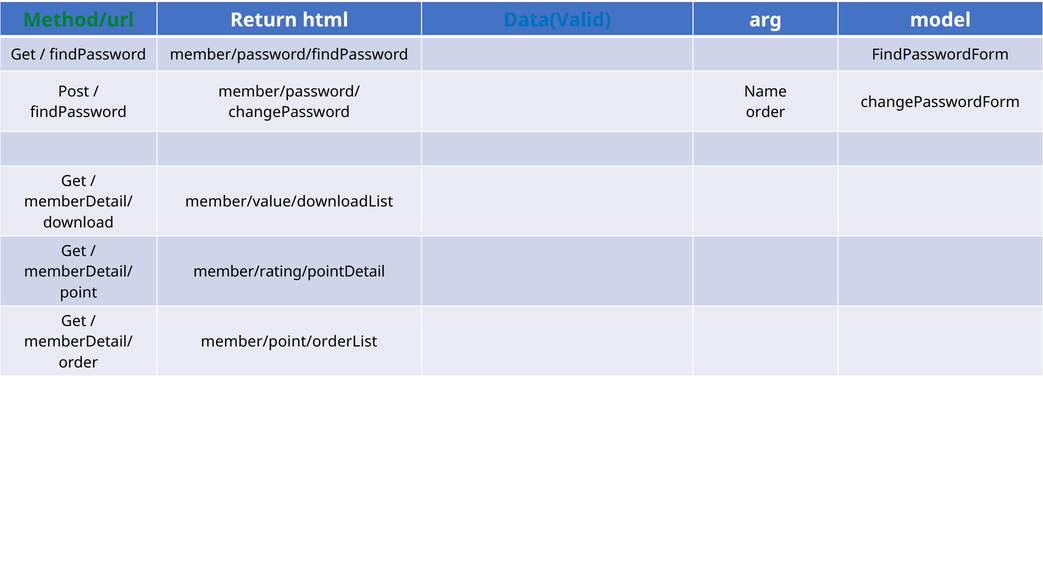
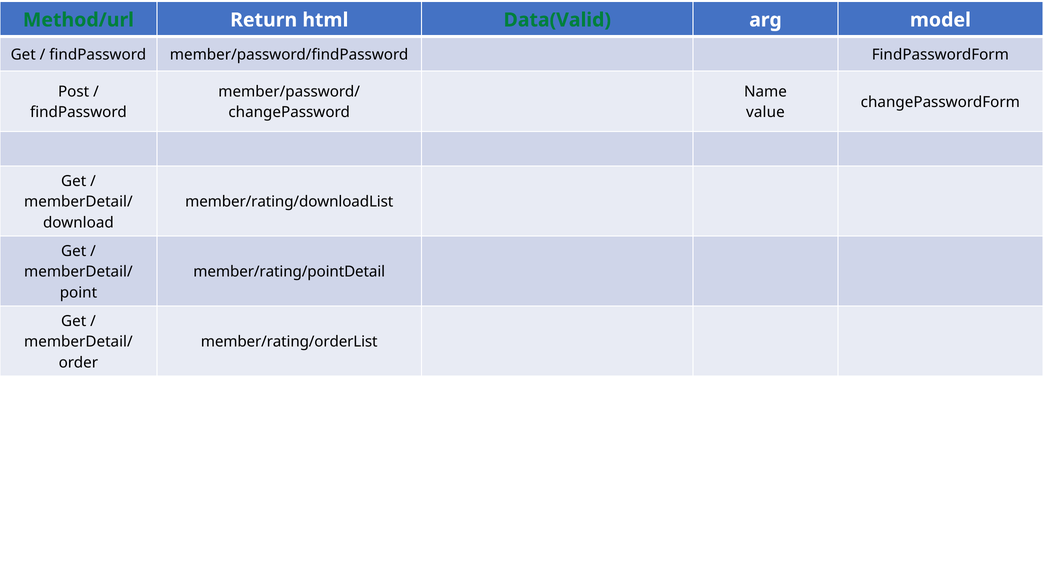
Data(Valid colour: blue -> green
order at (766, 113): order -> value
member/value/downloadList: member/value/downloadList -> member/rating/downloadList
member/point/orderList: member/point/orderList -> member/rating/orderList
